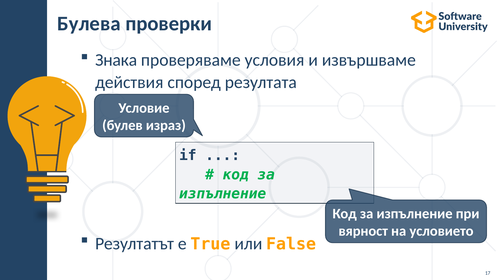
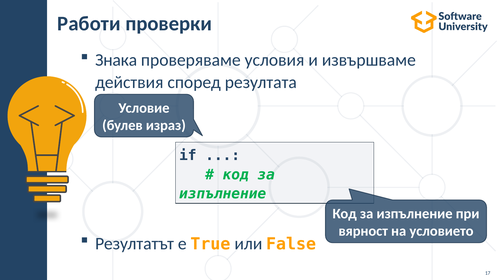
Булева: Булева -> Работи
